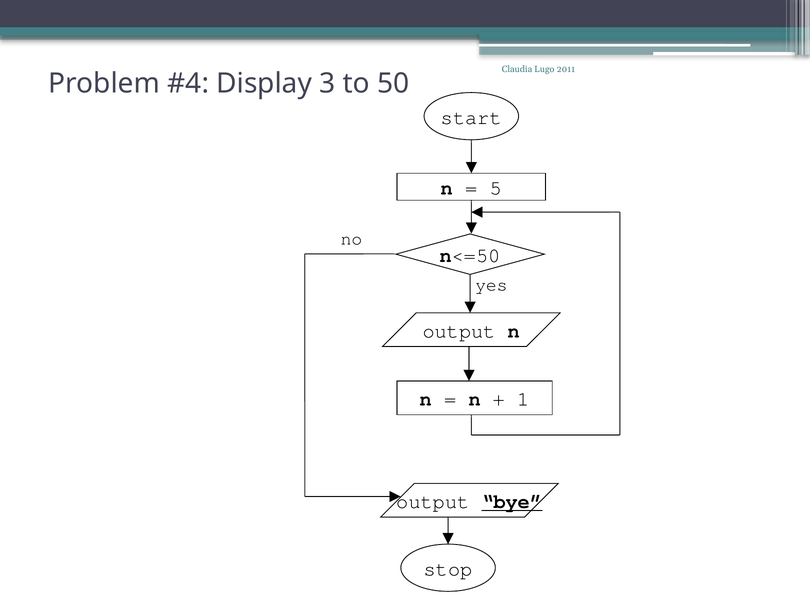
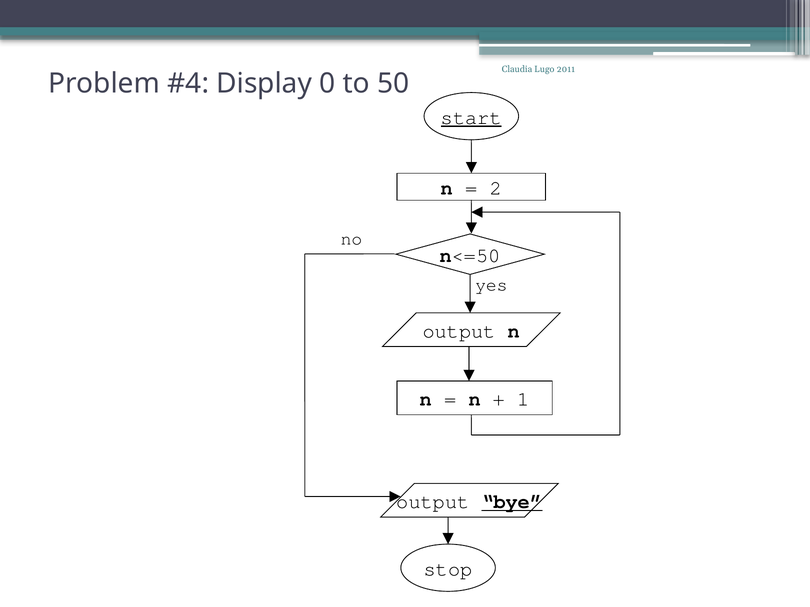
3: 3 -> 0
start underline: none -> present
5: 5 -> 2
